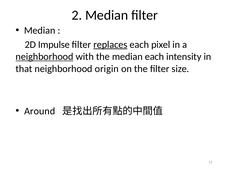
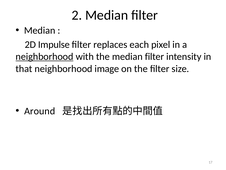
replaces underline: present -> none
the median each: each -> filter
origin: origin -> image
